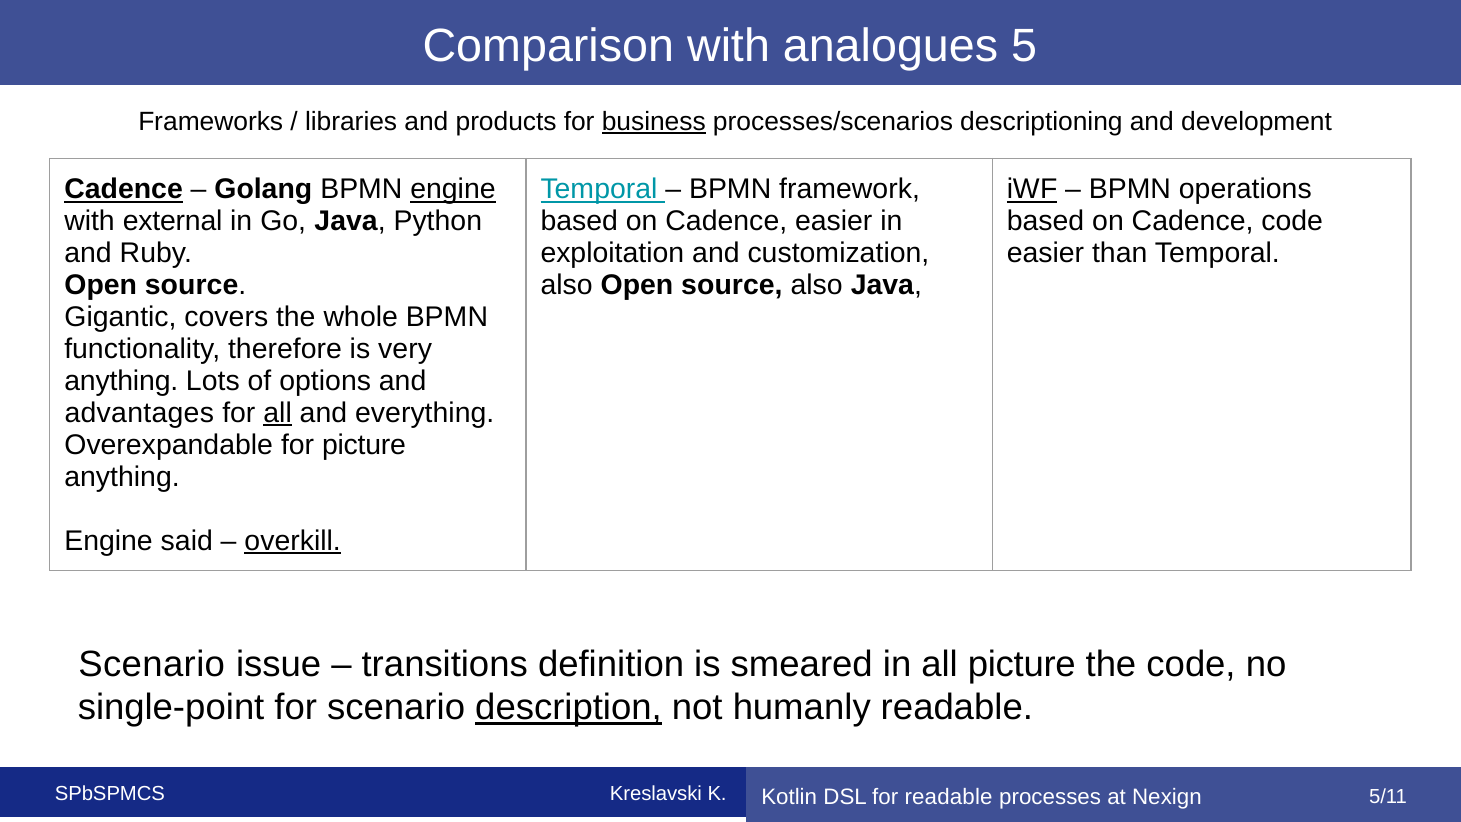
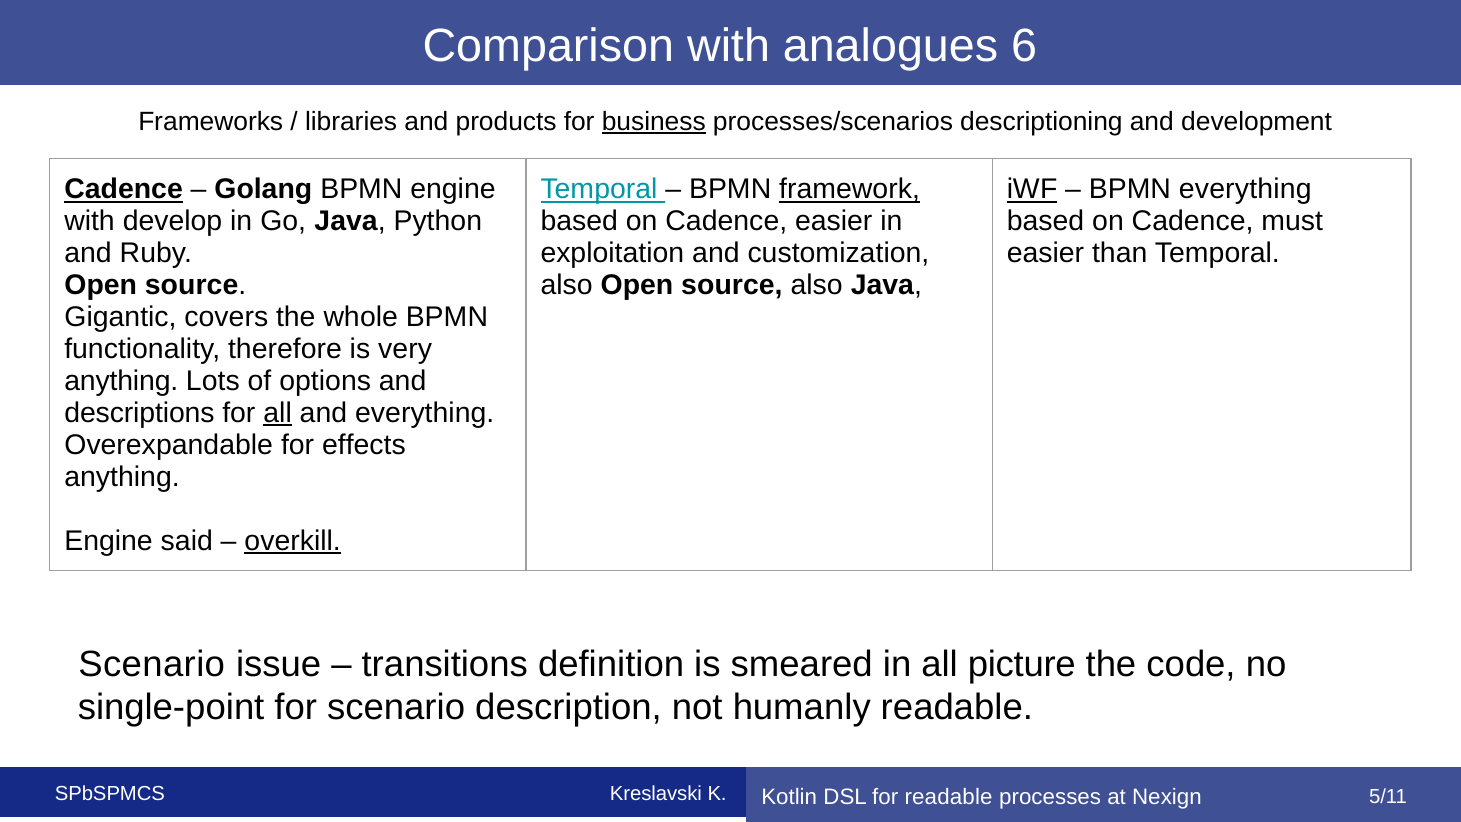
5: 5 -> 6
engine at (453, 189) underline: present -> none
framework underline: none -> present
BPMN operations: operations -> everything
external: external -> develop
Cadence code: code -> must
advantages: advantages -> descriptions
for picture: picture -> effects
description underline: present -> none
